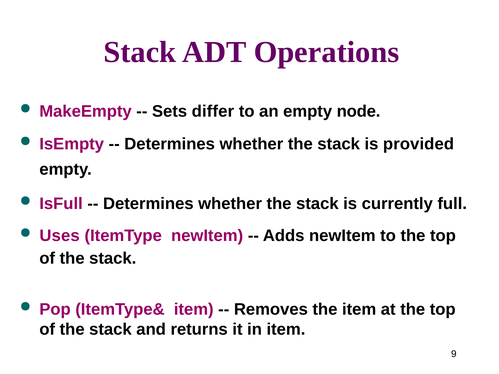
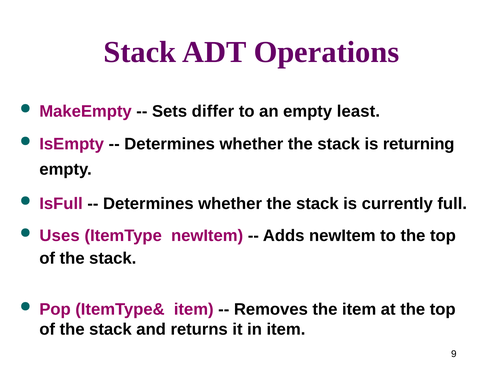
node: node -> least
provided: provided -> returning
